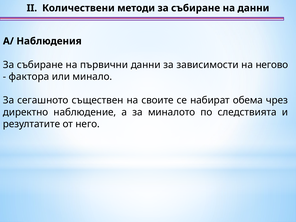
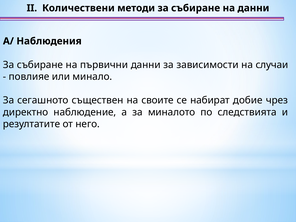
негово: негово -> случаи
фактора: фактора -> повлияе
обема: обема -> добие
